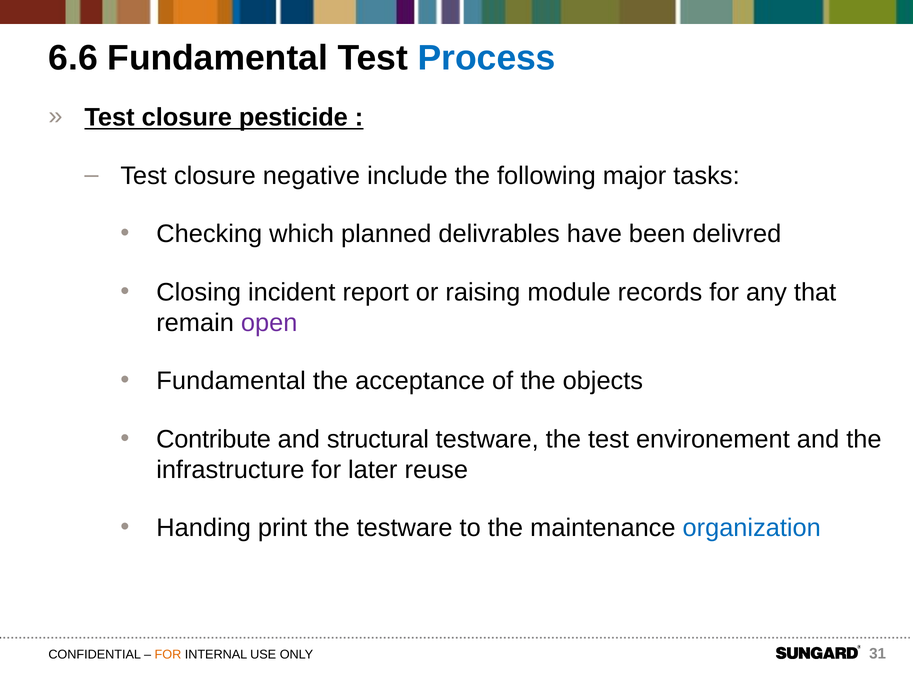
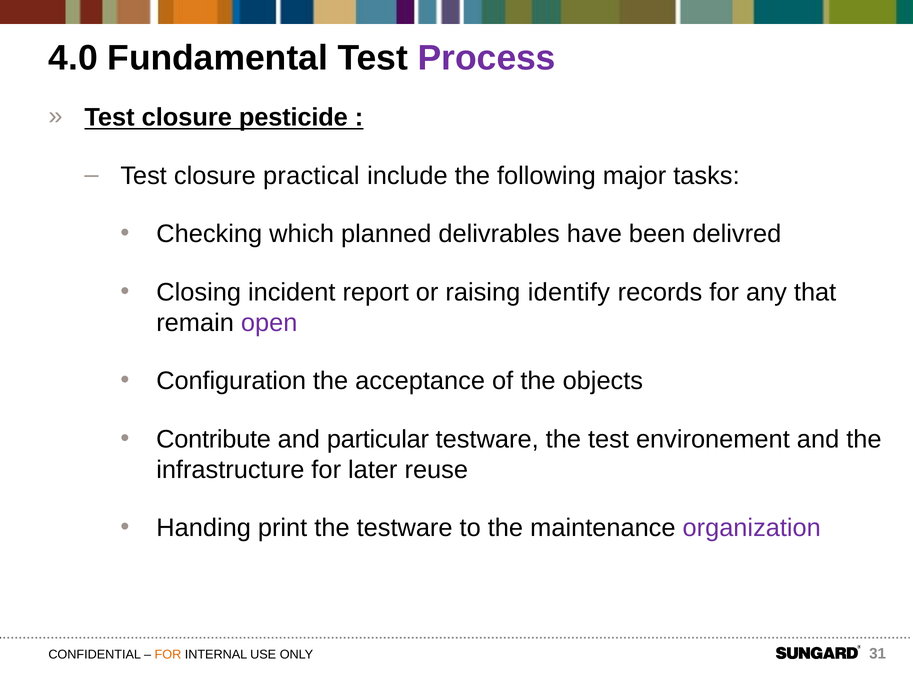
6.6: 6.6 -> 4.0
Process colour: blue -> purple
negative: negative -> practical
module: module -> identify
Fundamental at (231, 381): Fundamental -> Configuration
structural: structural -> particular
organization colour: blue -> purple
